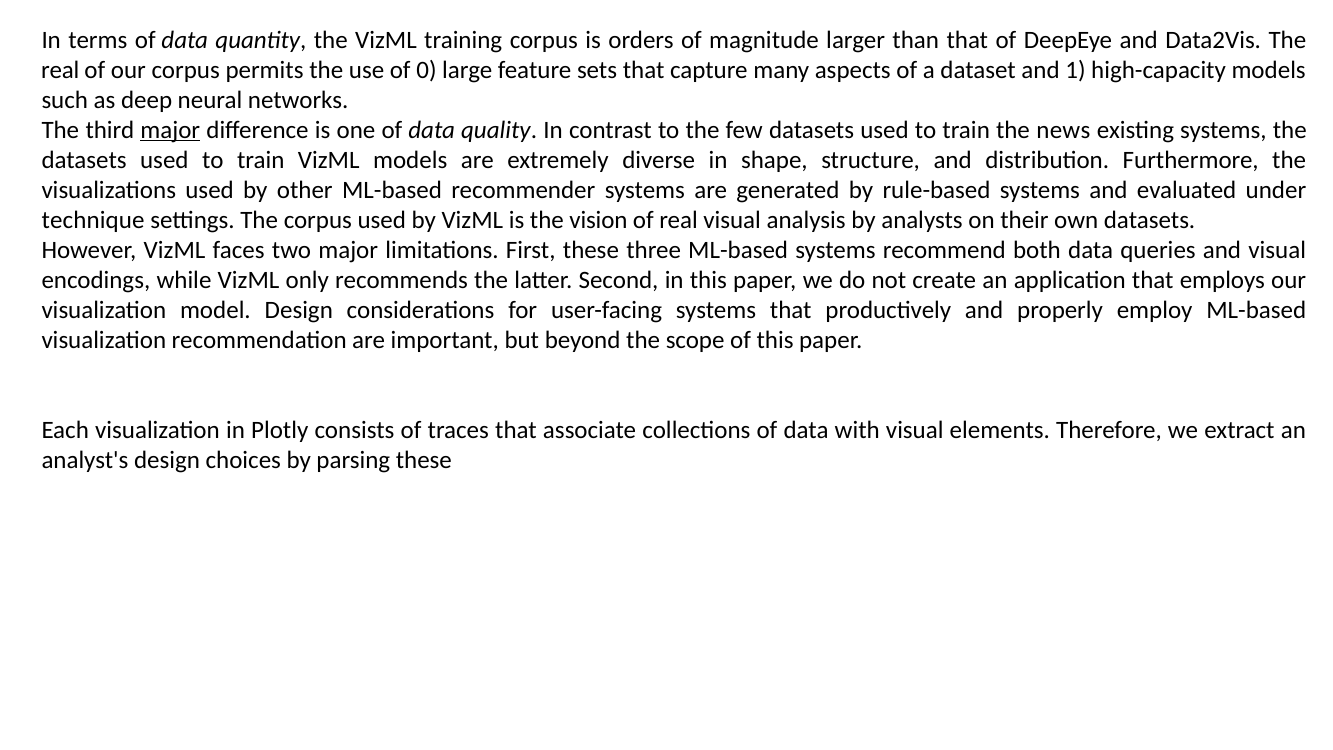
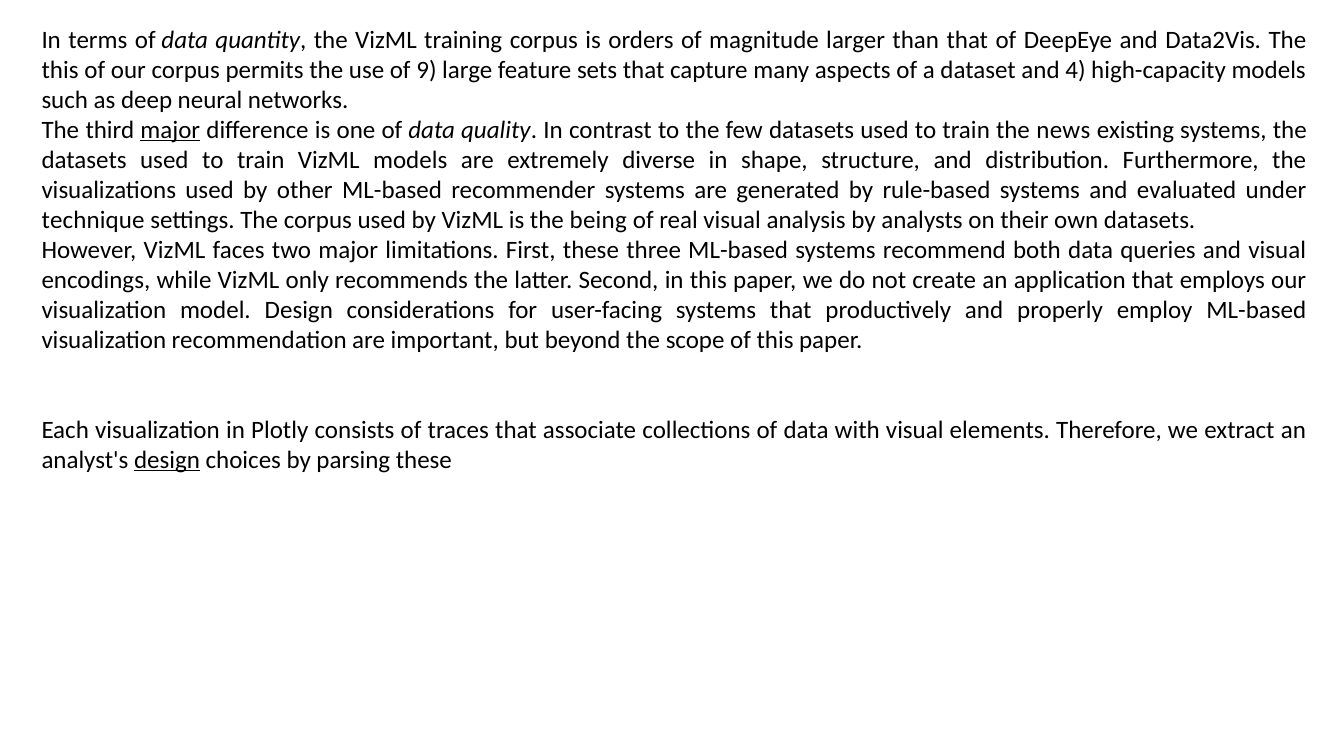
real at (60, 70): real -> this
0: 0 -> 9
1: 1 -> 4
vision: vision -> being
design at (167, 460) underline: none -> present
